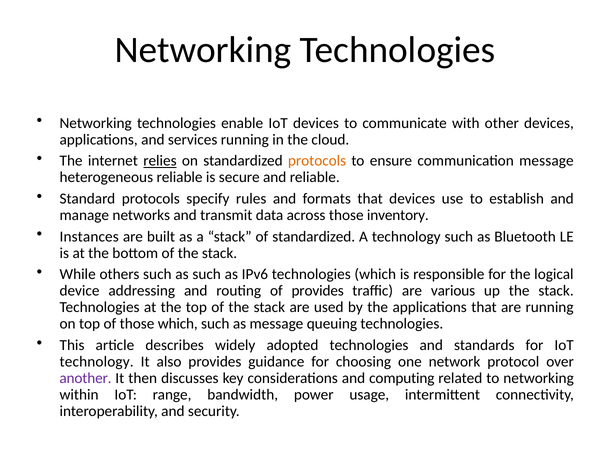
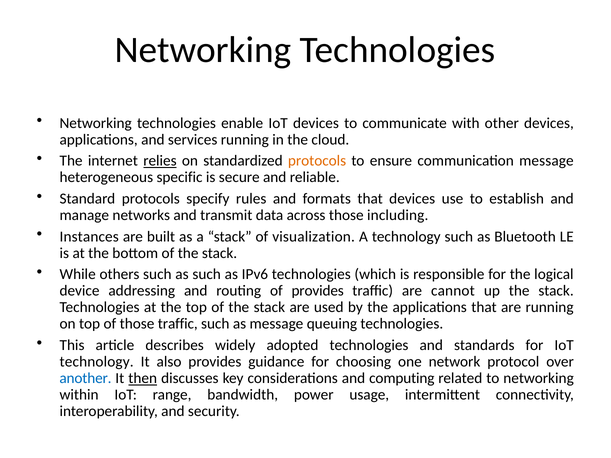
heterogeneous reliable: reliable -> specific
inventory: inventory -> including
of standardized: standardized -> visualization
various: various -> cannot
those which: which -> traffic
another colour: purple -> blue
then underline: none -> present
